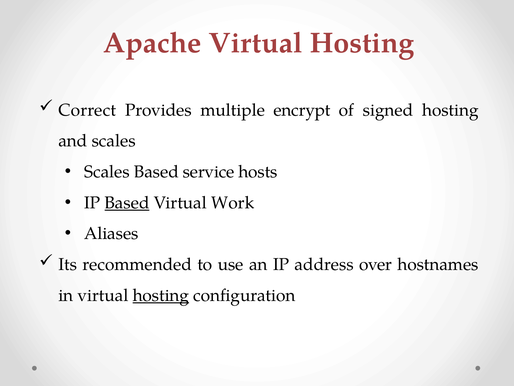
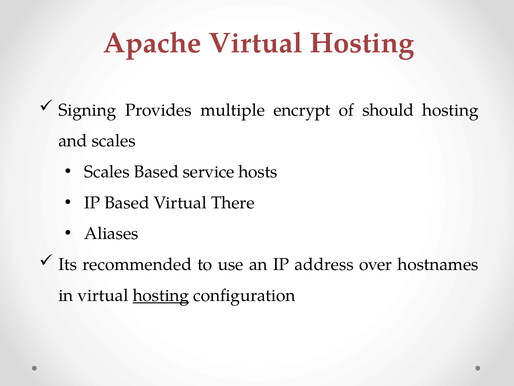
Correct: Correct -> Signing
signed: signed -> should
Based at (127, 202) underline: present -> none
Work: Work -> There
